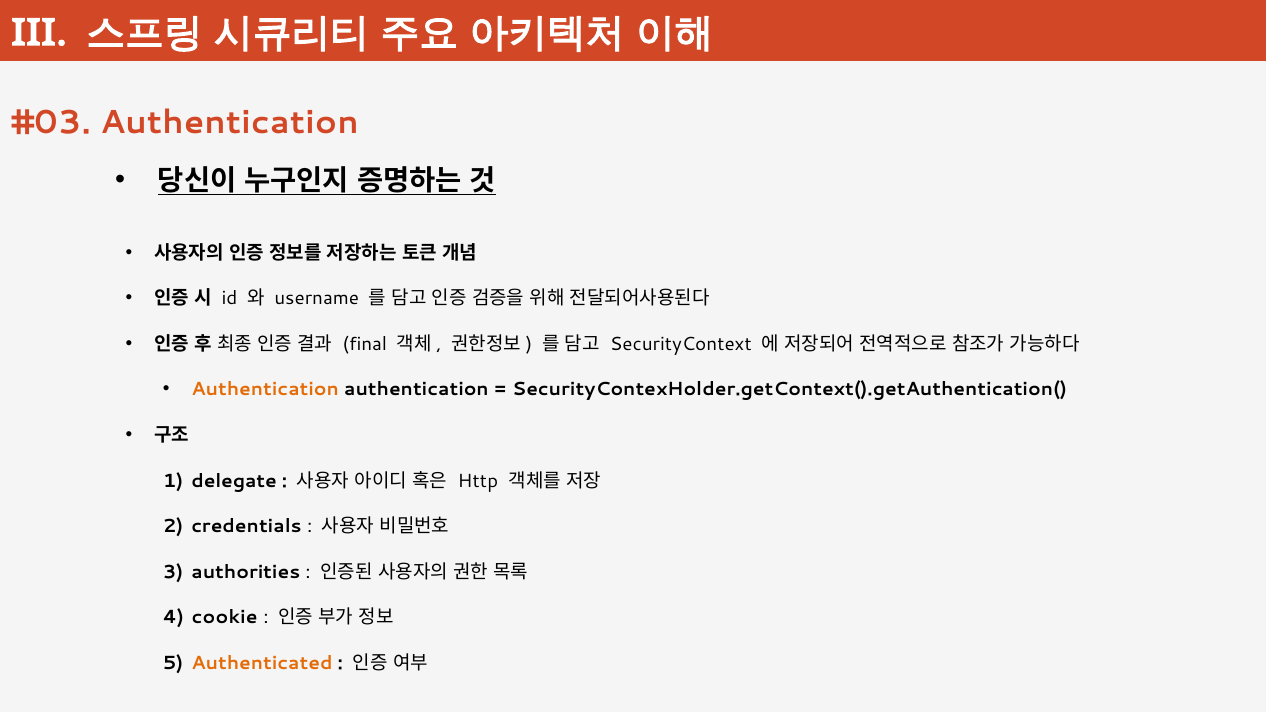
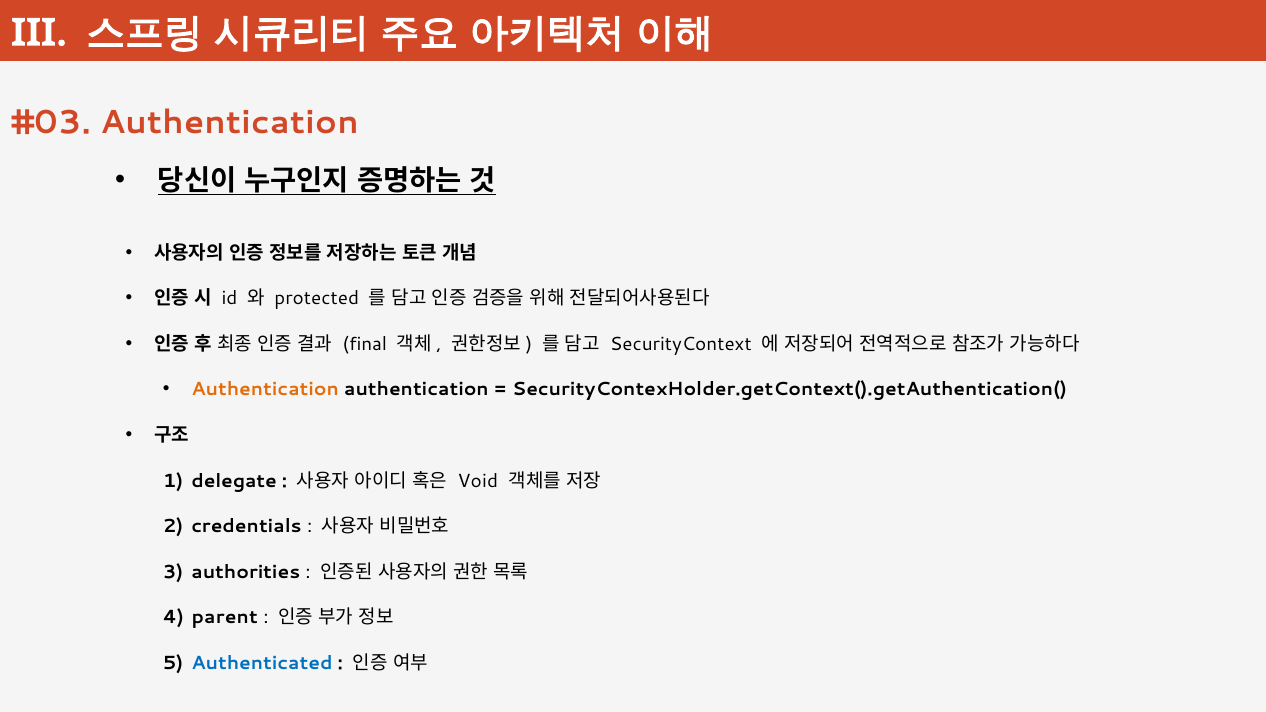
username: username -> protected
Http: Http -> Void
cookie: cookie -> parent
Authenticated colour: orange -> blue
